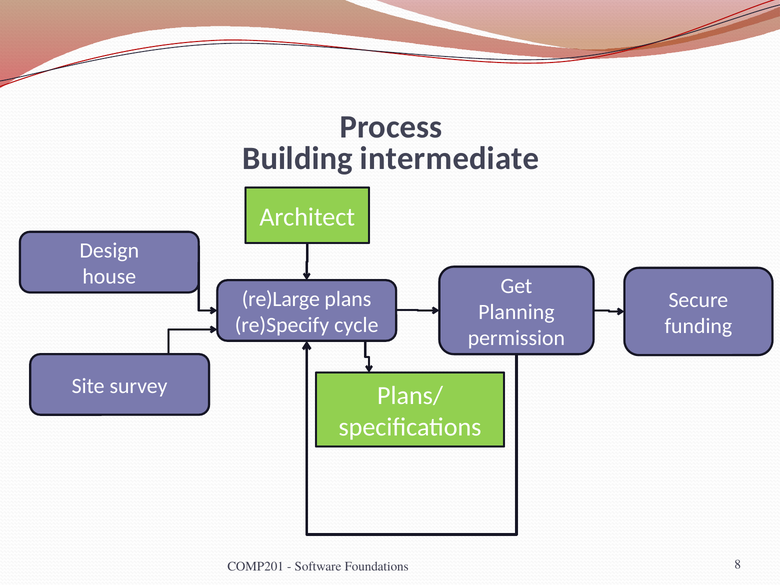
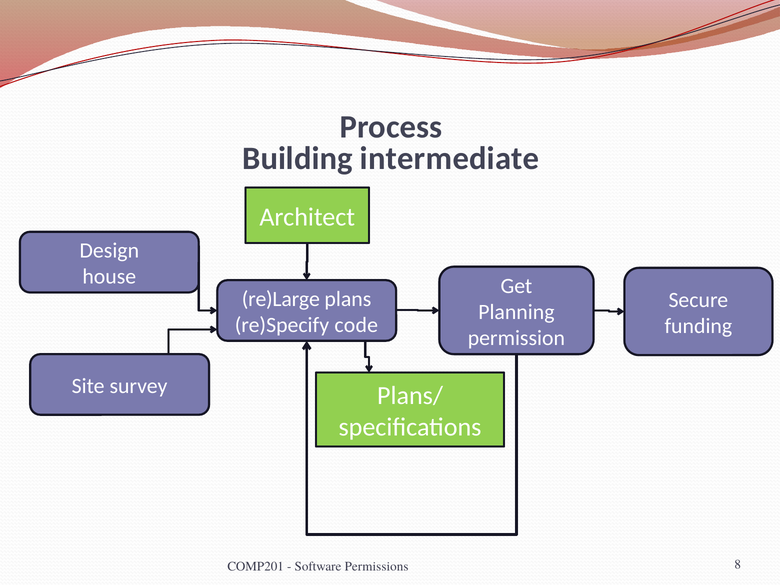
cycle: cycle -> code
Foundations: Foundations -> Permissions
